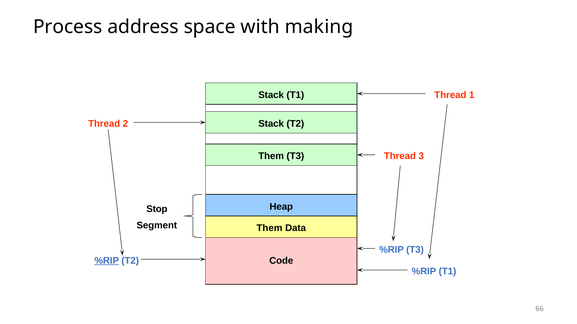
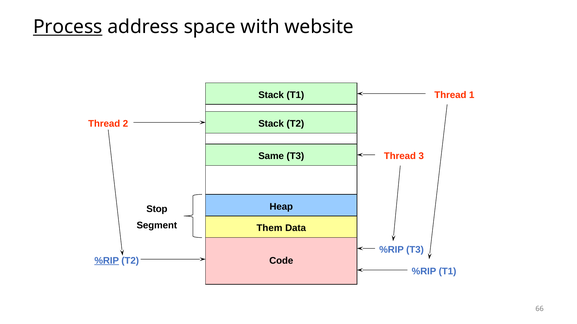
Process underline: none -> present
making: making -> website
Them at (271, 156): Them -> Same
